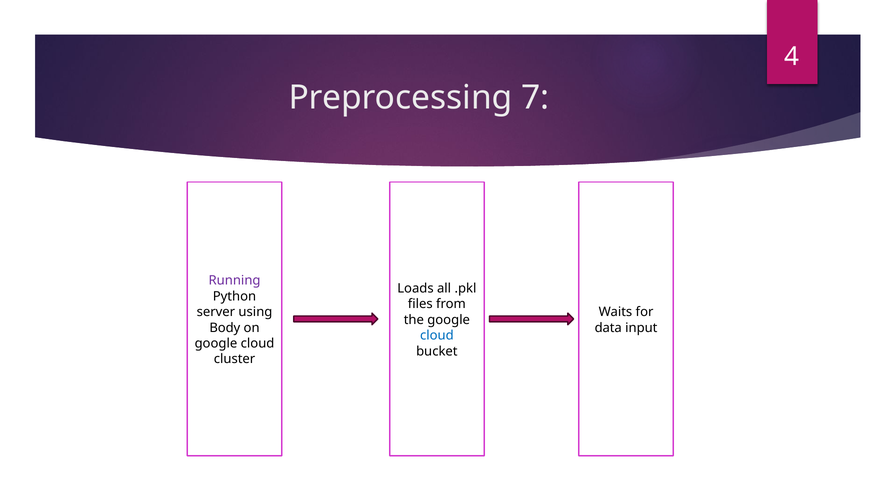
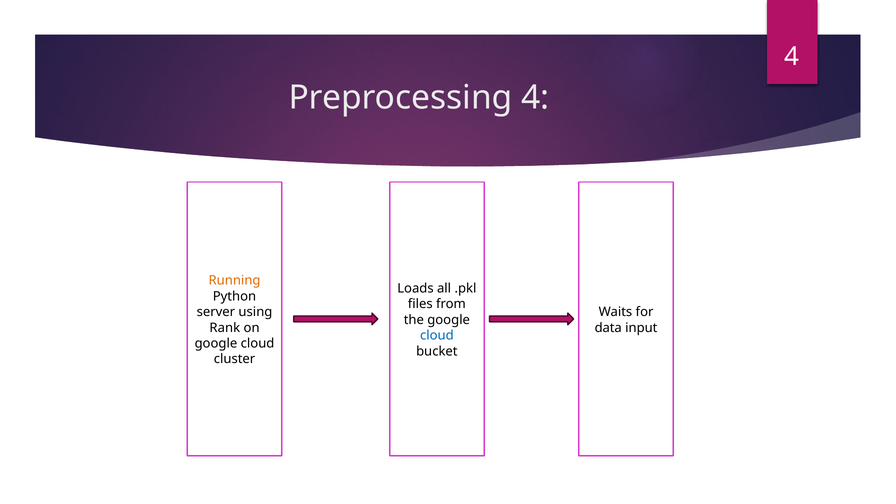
Preprocessing 7: 7 -> 4
Running colour: purple -> orange
Body: Body -> Rank
